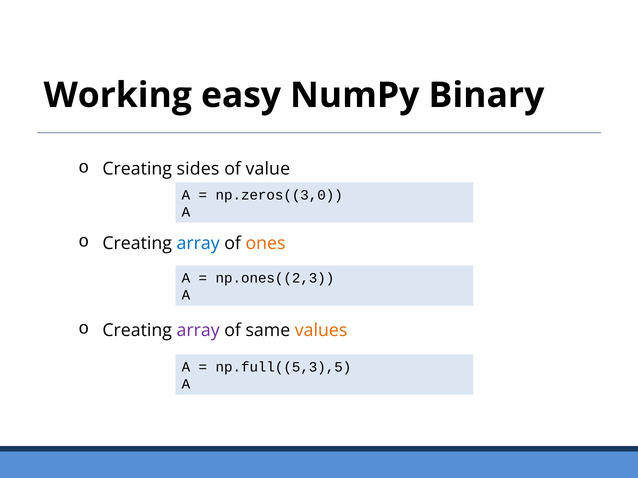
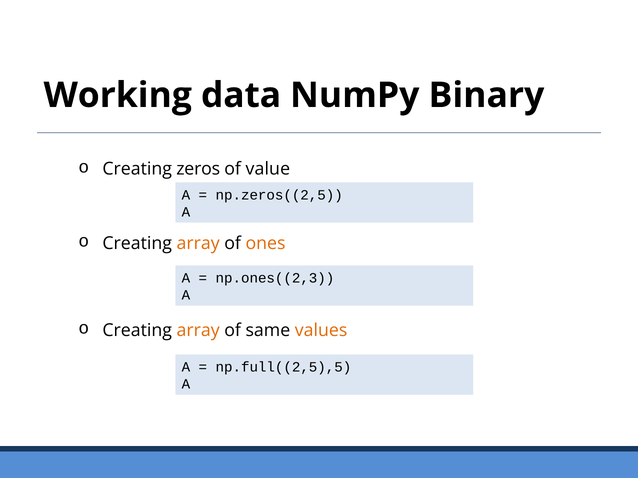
easy: easy -> data
sides: sides -> zeros
np.zeros((3,0: np.zeros((3,0 -> np.zeros((2,5
array at (198, 244) colour: blue -> orange
array at (198, 331) colour: purple -> orange
np.full((5,3),5: np.full((5,3),5 -> np.full((2,5),5
